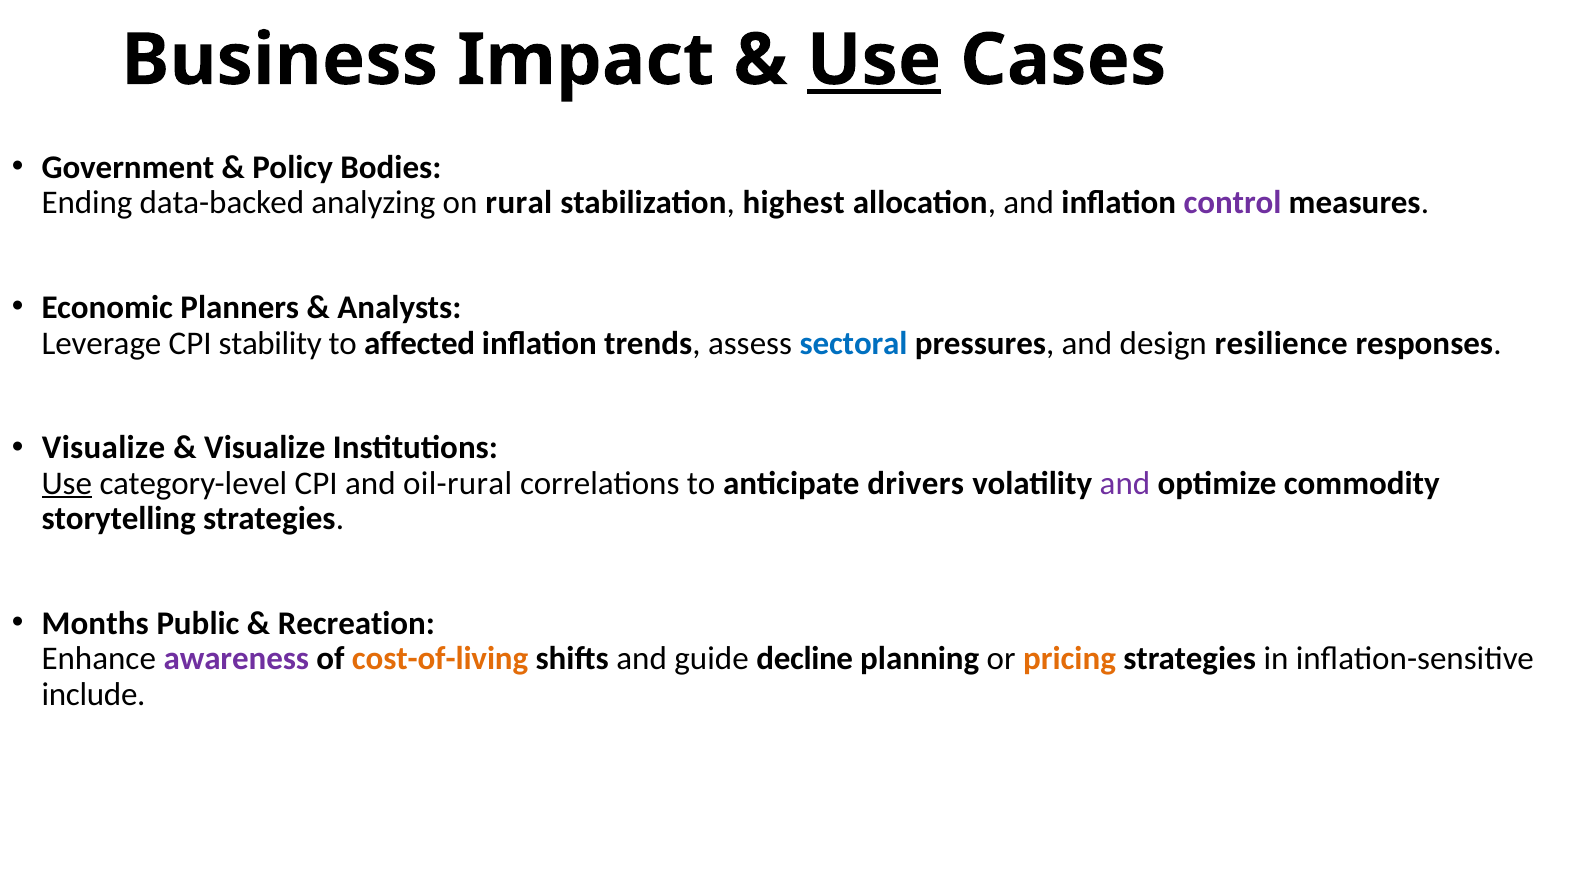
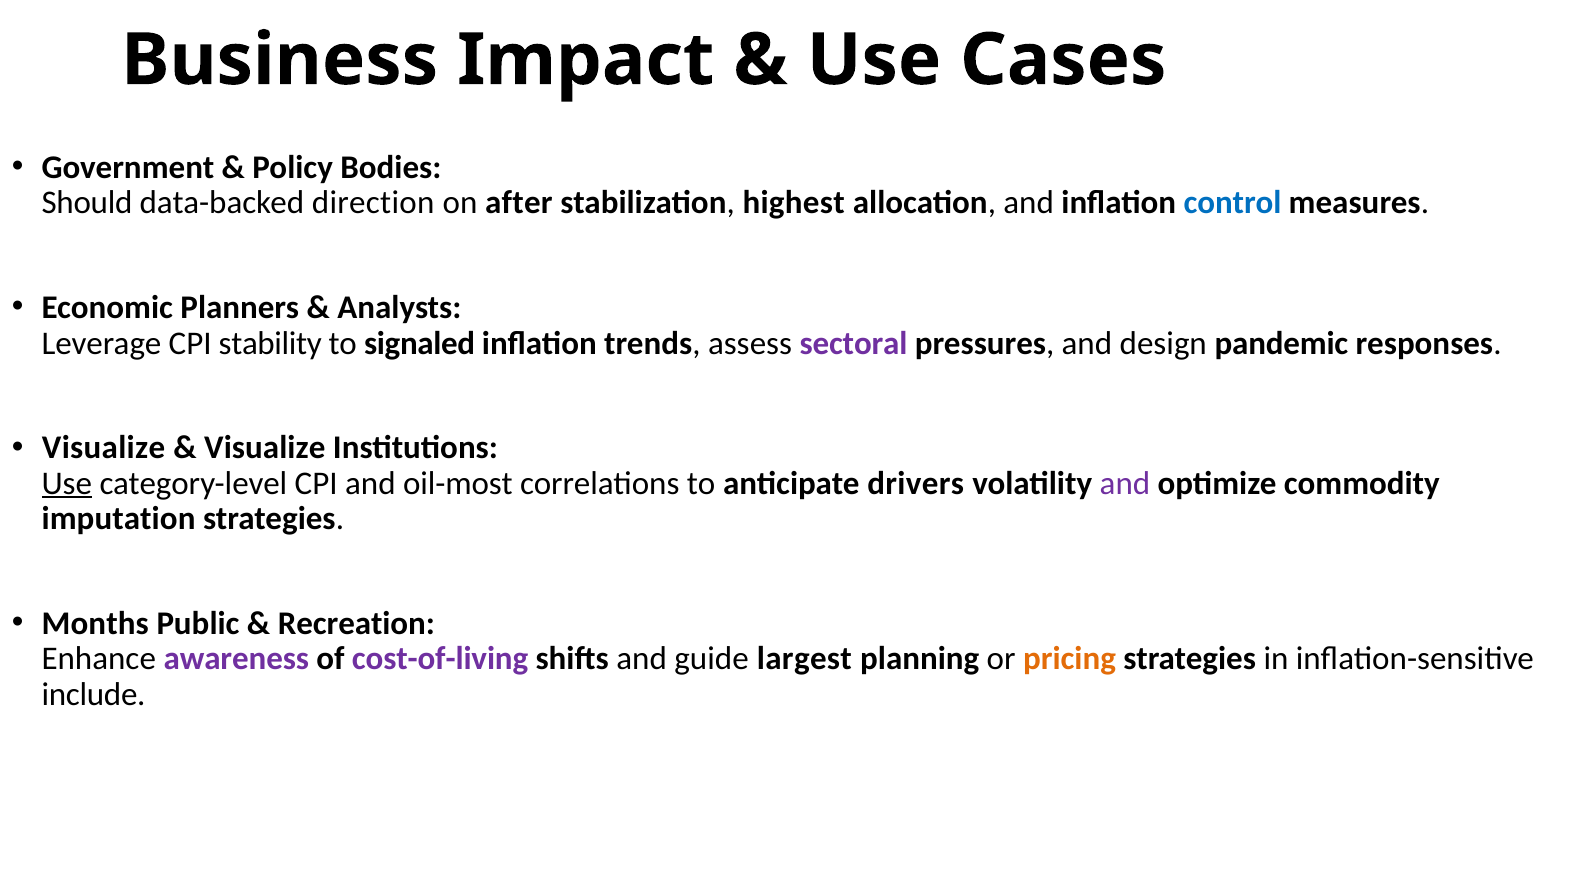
Use at (874, 60) underline: present -> none
Ending: Ending -> Should
analyzing: analyzing -> direction
rural: rural -> after
control colour: purple -> blue
affected: affected -> signaled
sectoral colour: blue -> purple
resilience: resilience -> pandemic
oil-rural: oil-rural -> oil-most
storytelling: storytelling -> imputation
cost-of-living colour: orange -> purple
decline: decline -> largest
